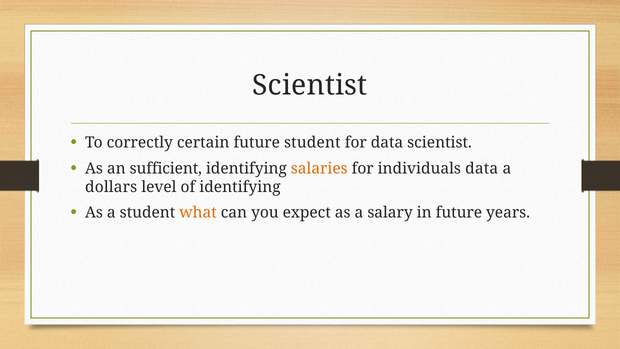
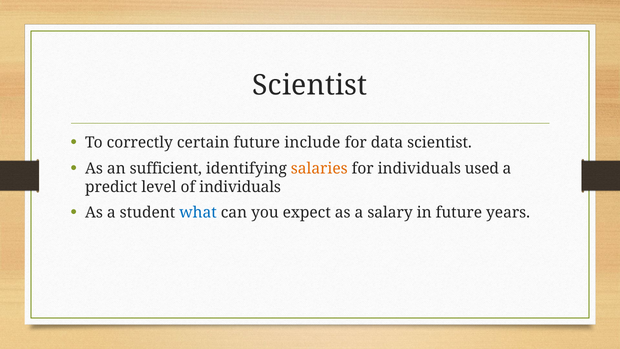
future student: student -> include
individuals data: data -> used
dollars: dollars -> predict
of identifying: identifying -> individuals
what colour: orange -> blue
